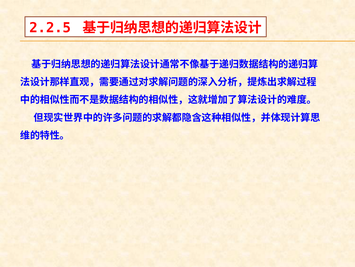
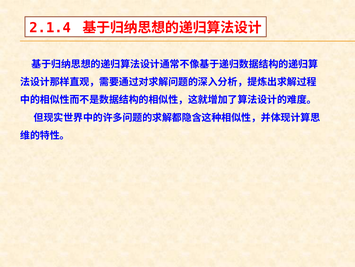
2.2.5: 2.2.5 -> 2.1.4
